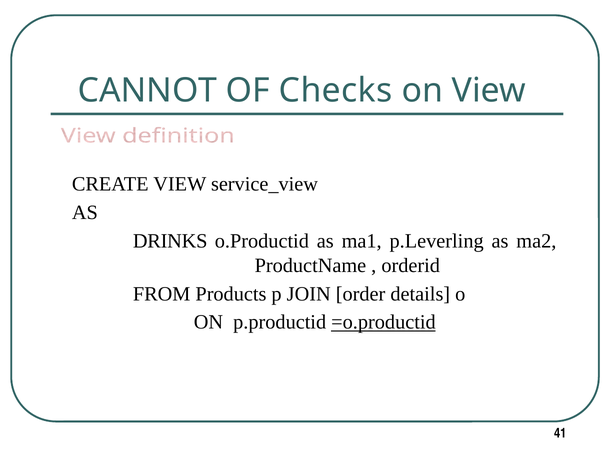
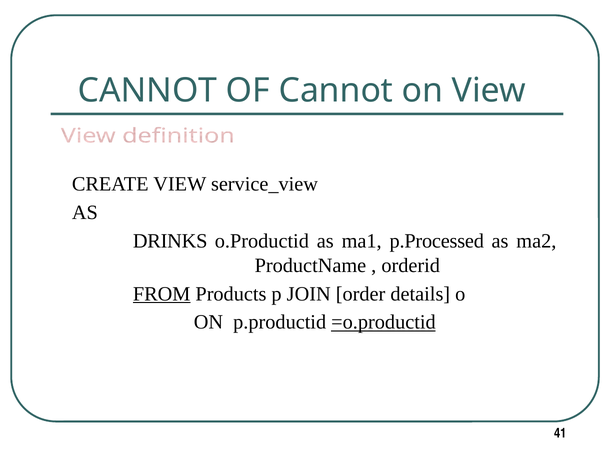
OF Checks: Checks -> Cannot
p.Leverling: p.Leverling -> p.Processed
FROM underline: none -> present
